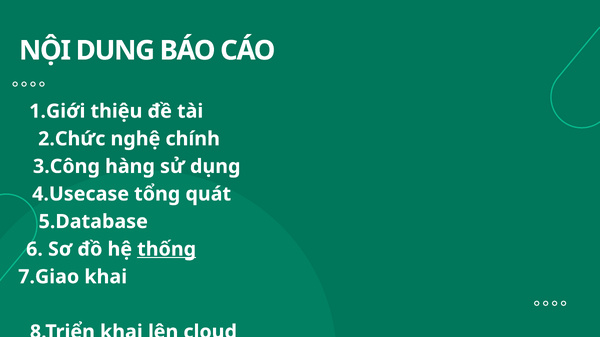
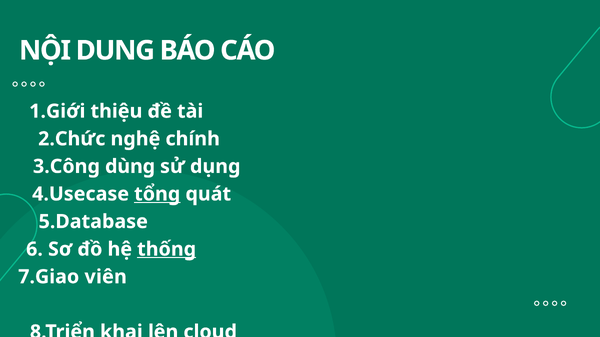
hàng: hàng -> dùng
tổng underline: none -> present
khai at (106, 277): khai -> viên
